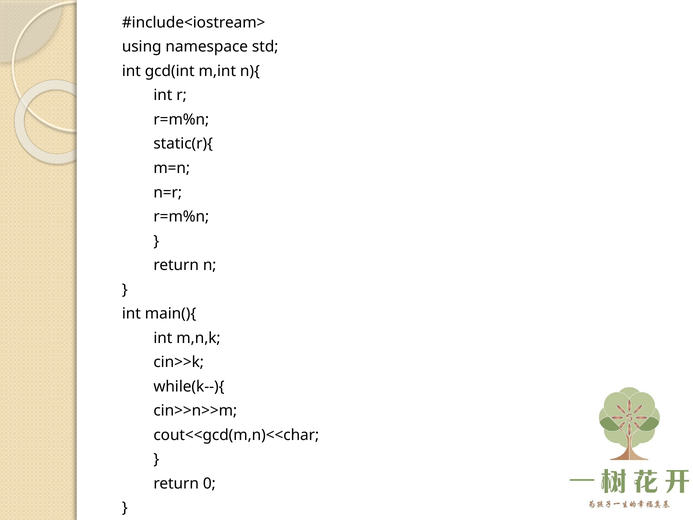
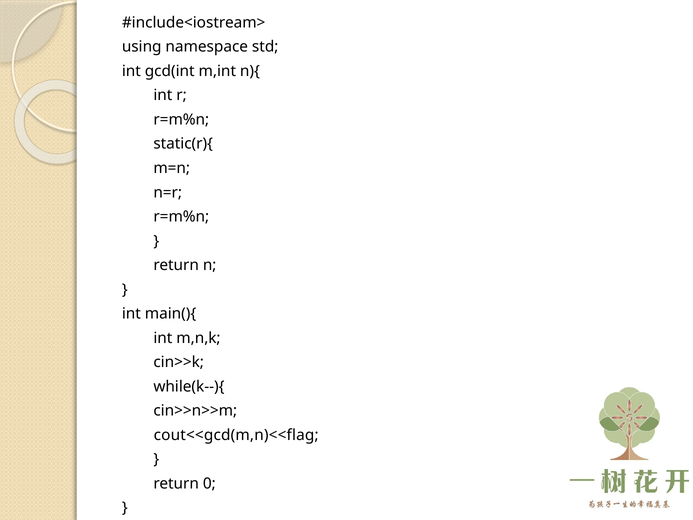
cout<<gcd(m,n)<<char: cout<<gcd(m,n)<<char -> cout<<gcd(m,n)<<flag
